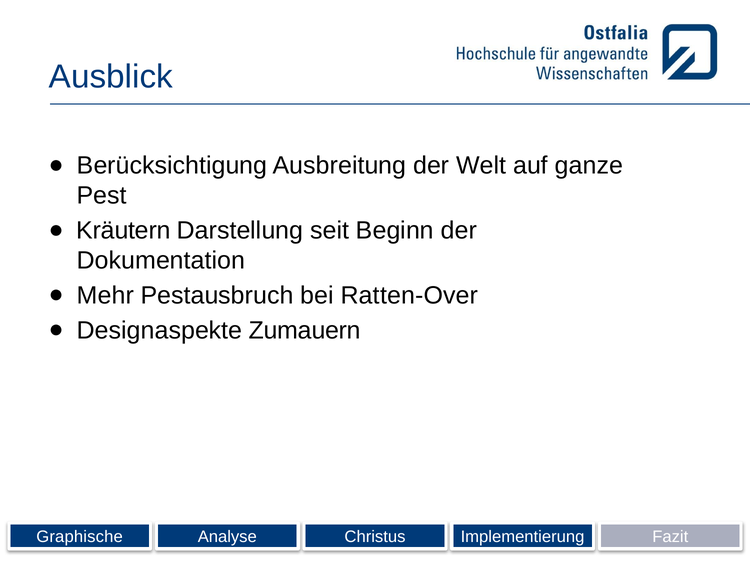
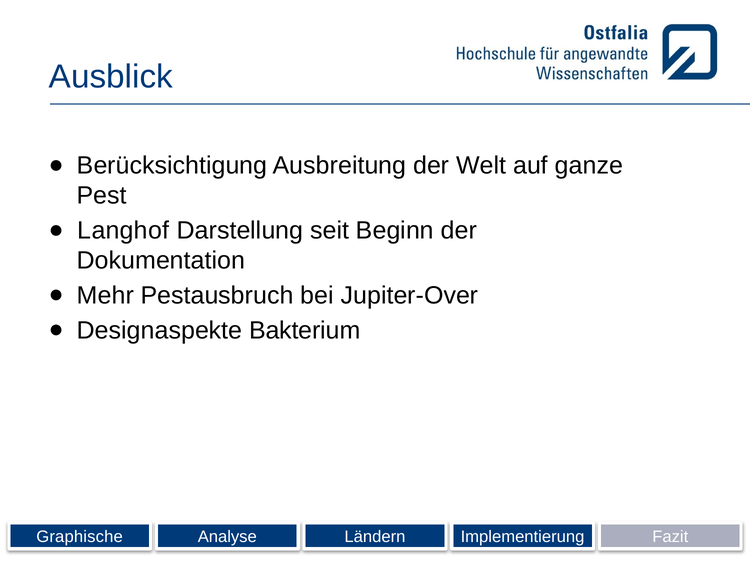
Kräutern: Kräutern -> Langhof
Ratten-Over: Ratten-Over -> Jupiter-Over
Zumauern: Zumauern -> Bakterium
Christus: Christus -> Ländern
